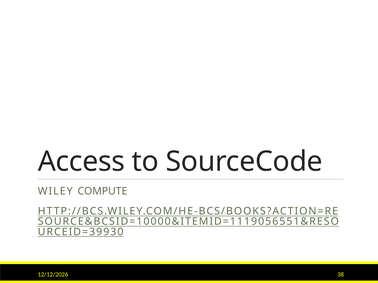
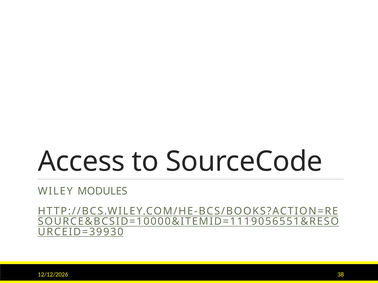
COMPUTE: COMPUTE -> MODULES
